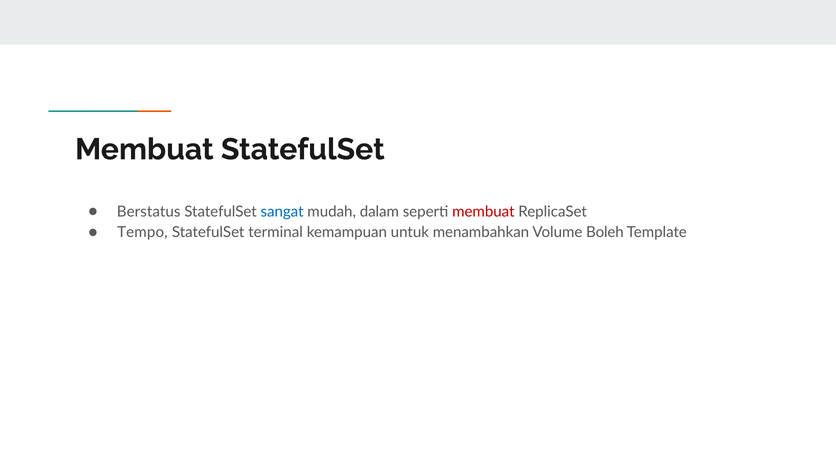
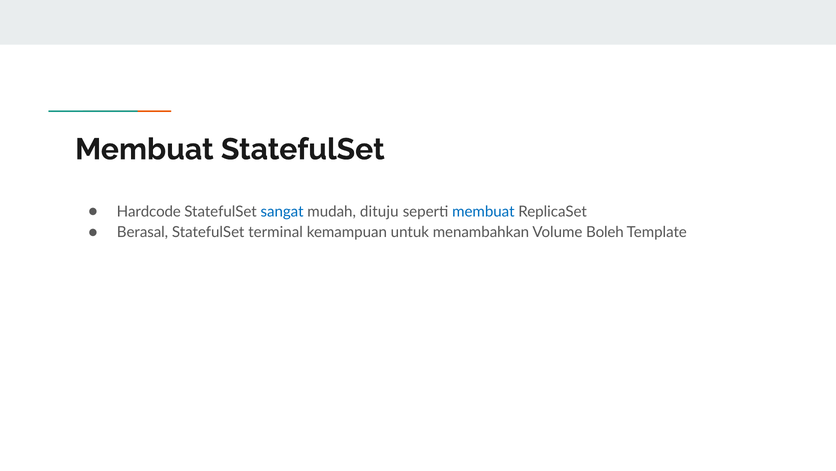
Berstatus: Berstatus -> Hardcode
dalam: dalam -> dituju
membuat at (483, 211) colour: red -> blue
Tempo: Tempo -> Berasal
